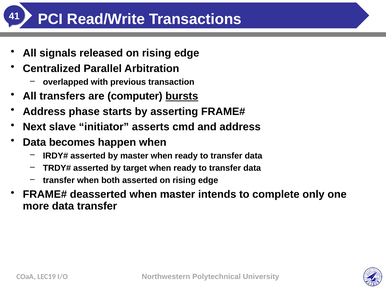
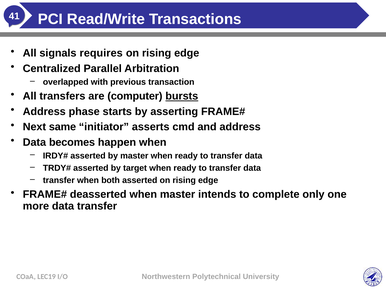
released: released -> requires
slave: slave -> same
